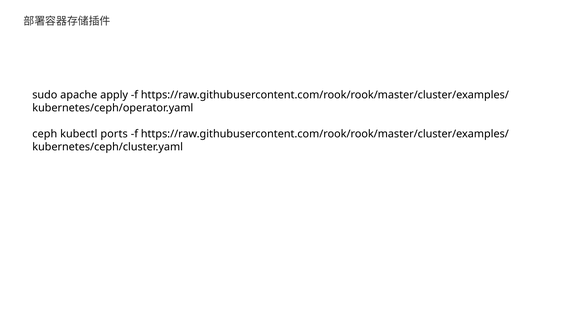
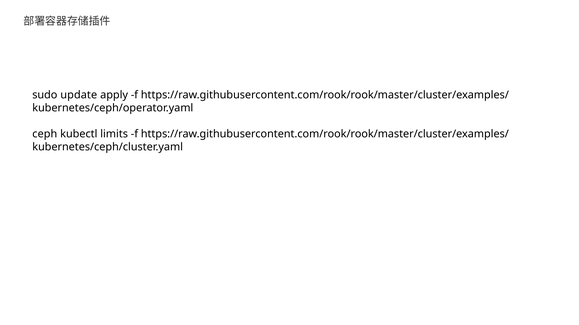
apache: apache -> update
ports: ports -> limits
